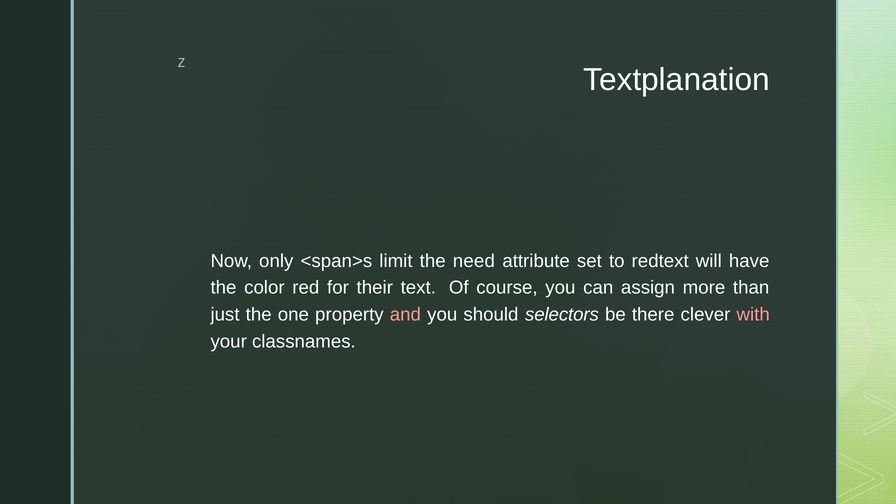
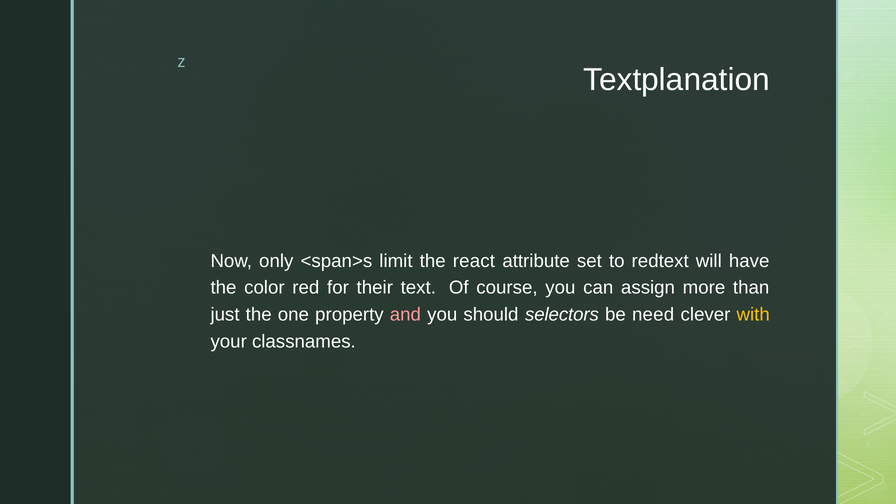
need: need -> react
there: there -> need
with colour: pink -> yellow
